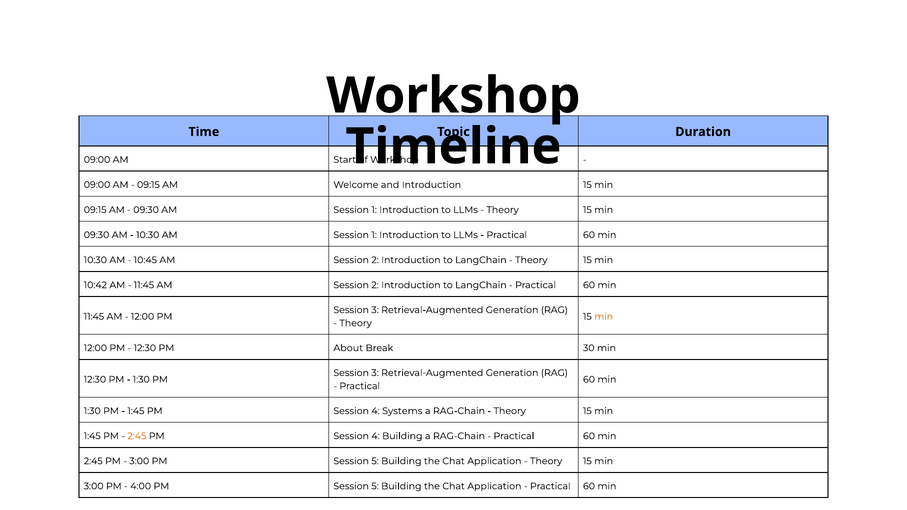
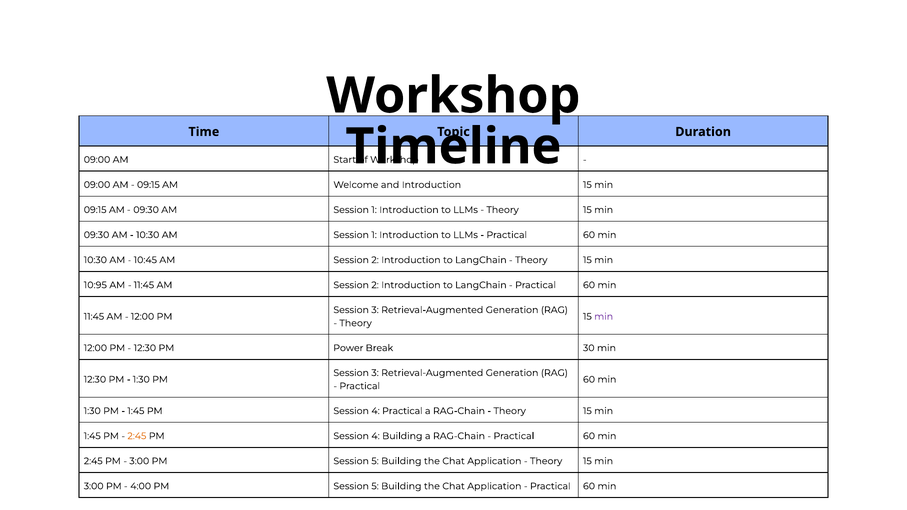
10:42: 10:42 -> 10:95
min at (604, 317) colour: orange -> purple
About: About -> Power
4 Systems: Systems -> Practical
